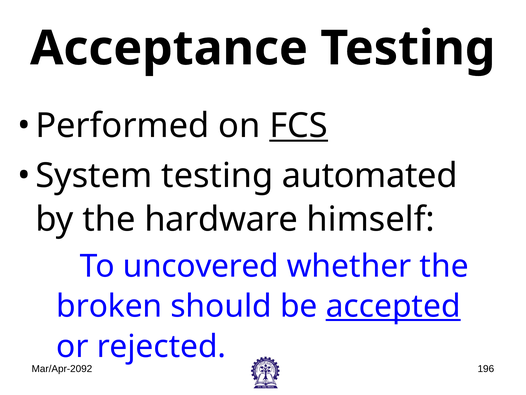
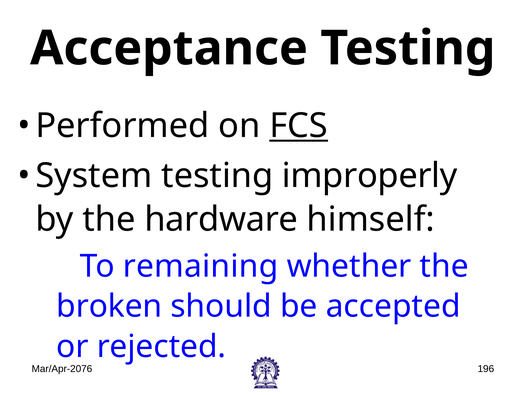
automated: automated -> improperly
uncovered: uncovered -> remaining
accepted underline: present -> none
Mar/Apr-2092: Mar/Apr-2092 -> Mar/Apr-2076
